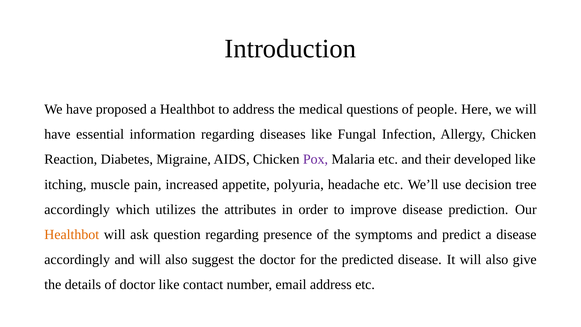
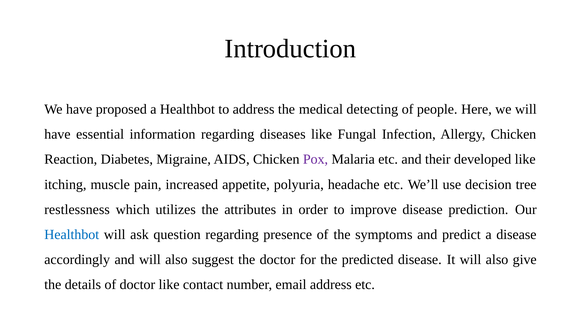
questions: questions -> detecting
accordingly at (77, 209): accordingly -> restlessness
Healthbot at (72, 234) colour: orange -> blue
